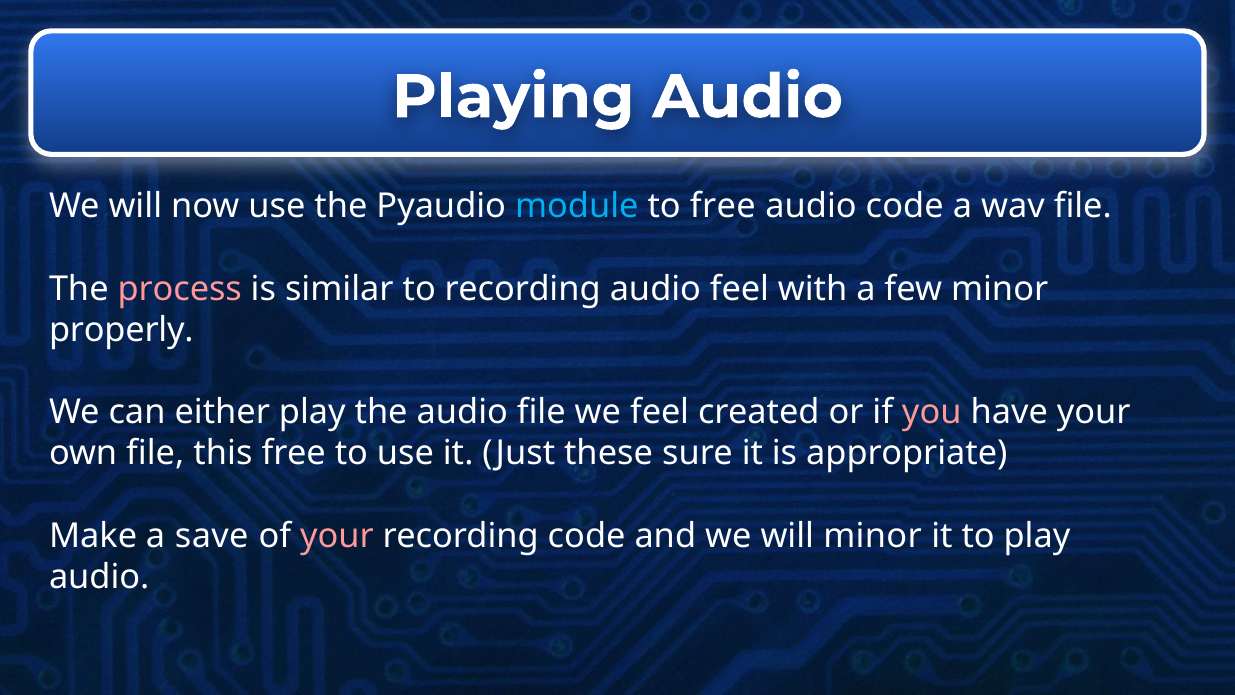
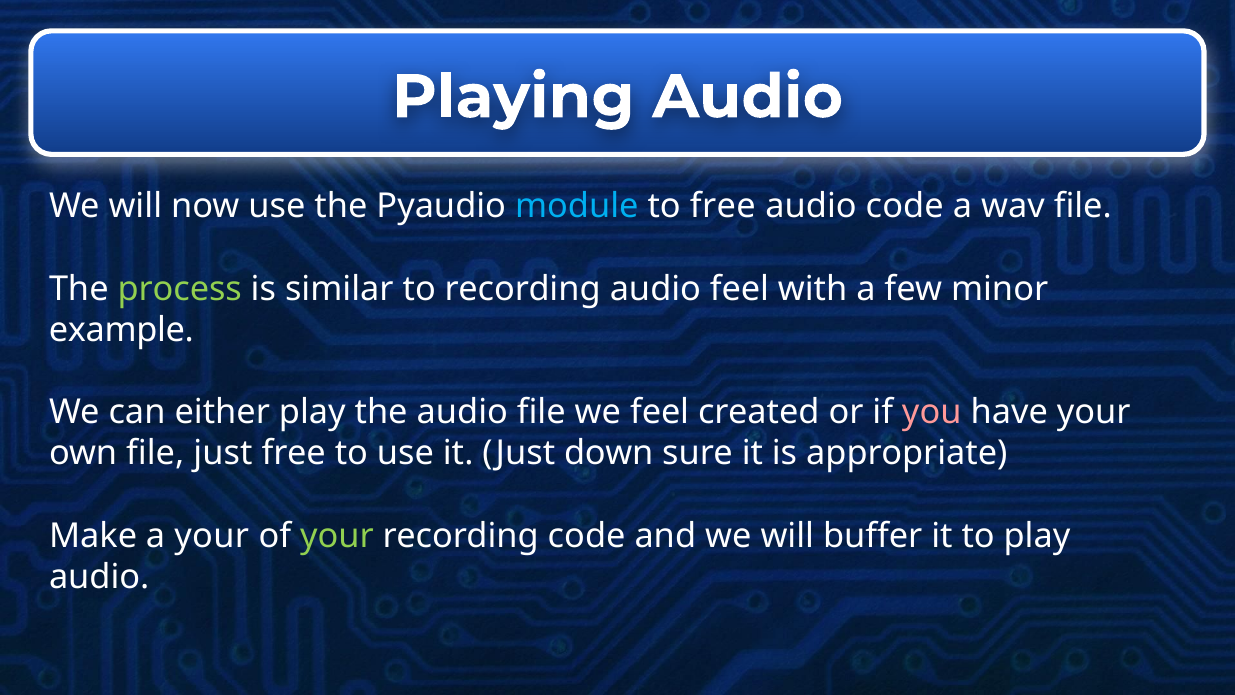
process colour: pink -> light green
properly: properly -> example
file this: this -> just
these: these -> down
a save: save -> your
your at (337, 536) colour: pink -> light green
will minor: minor -> buffer
